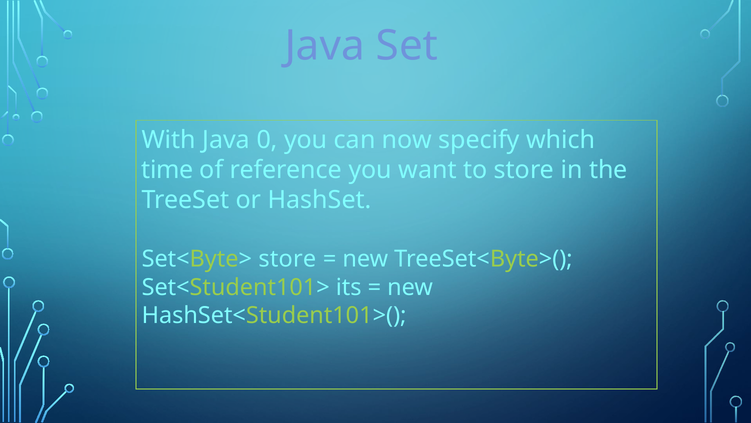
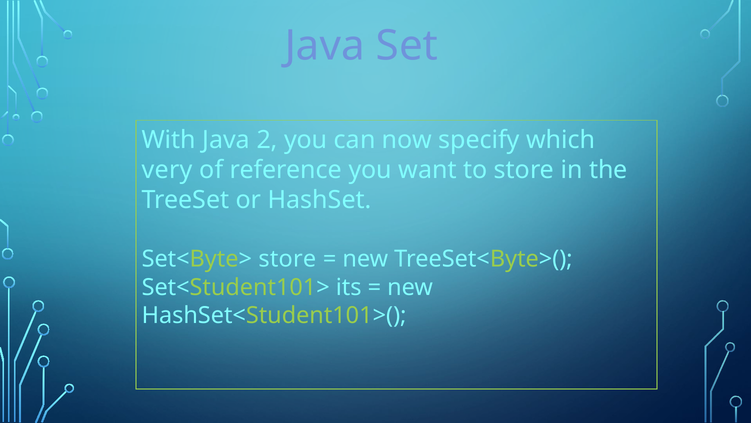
0: 0 -> 2
time: time -> very
